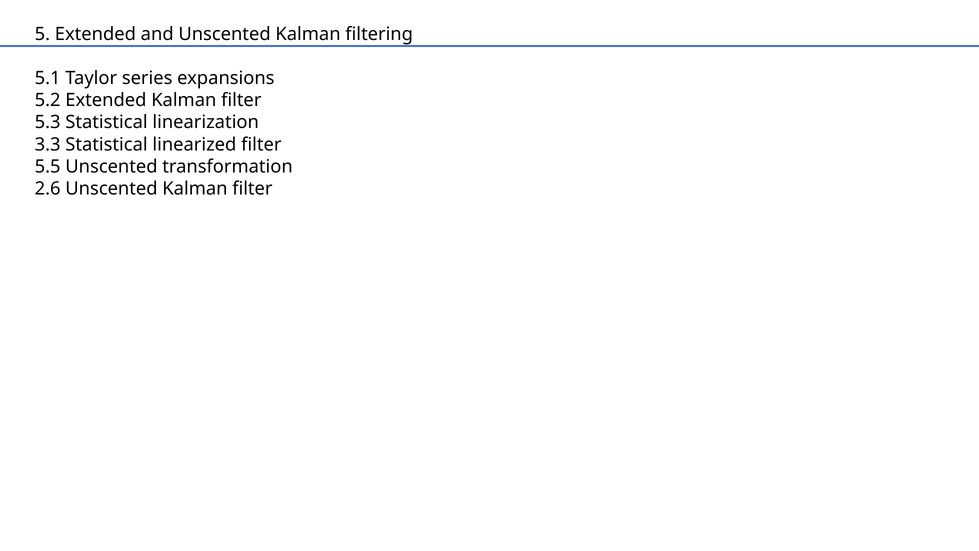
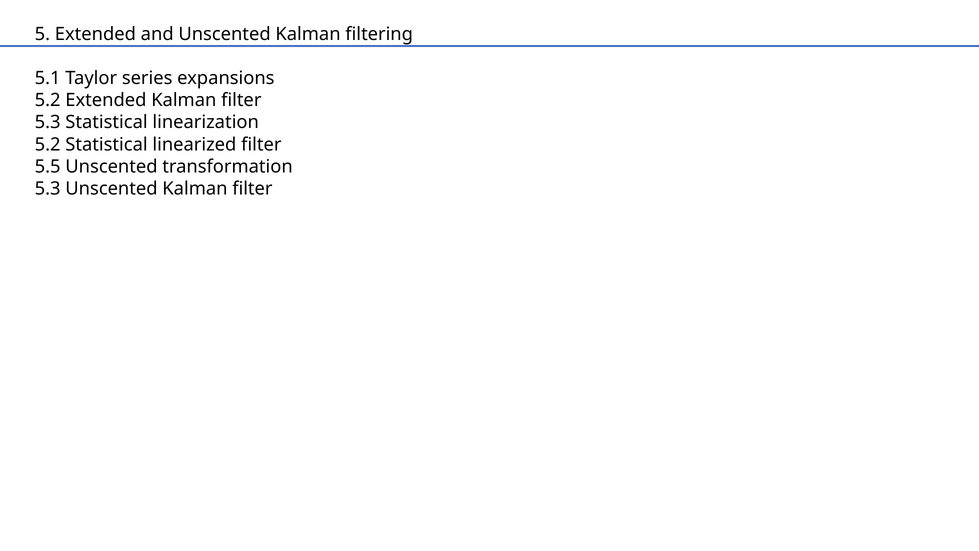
3.3 at (48, 144): 3.3 -> 5.2
2.6 at (48, 188): 2.6 -> 5.3
